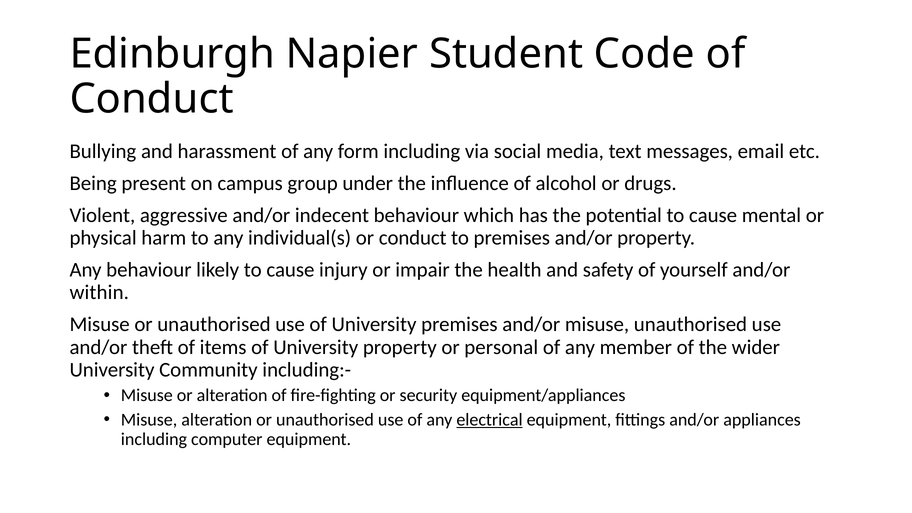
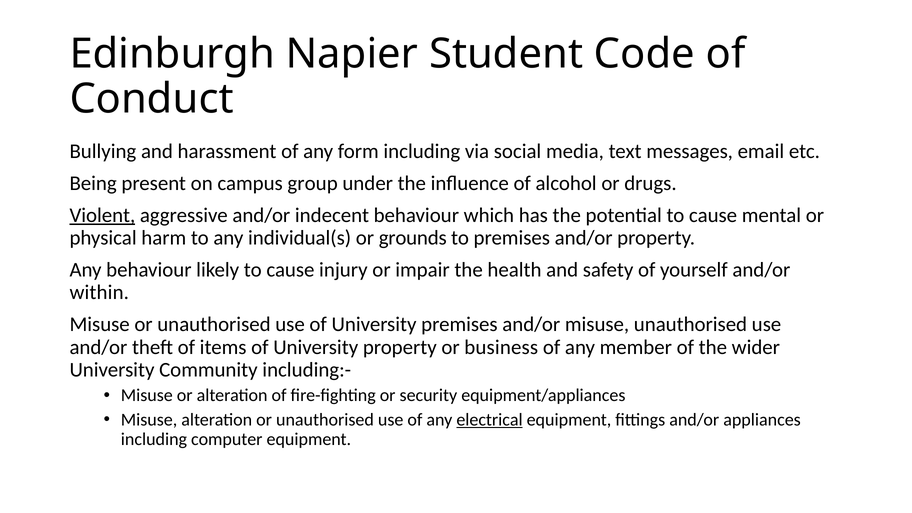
Violent underline: none -> present
or conduct: conduct -> grounds
personal: personal -> business
